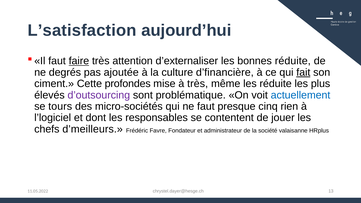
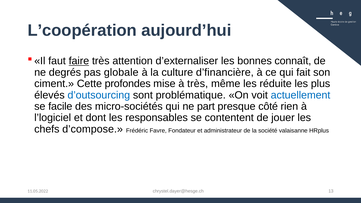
L’satisfaction: L’satisfaction -> L’coopération
bonnes réduite: réduite -> connaît
ajoutée: ajoutée -> globale
fait underline: present -> none
d’outsourcing colour: purple -> blue
tours: tours -> facile
ne faut: faut -> part
cinq: cinq -> côté
d’meilleurs: d’meilleurs -> d’compose
